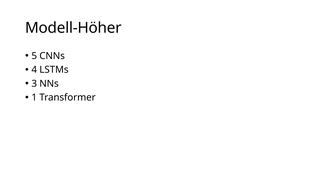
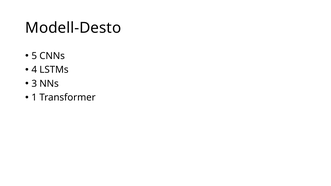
Modell-Höher: Modell-Höher -> Modell-Desto
